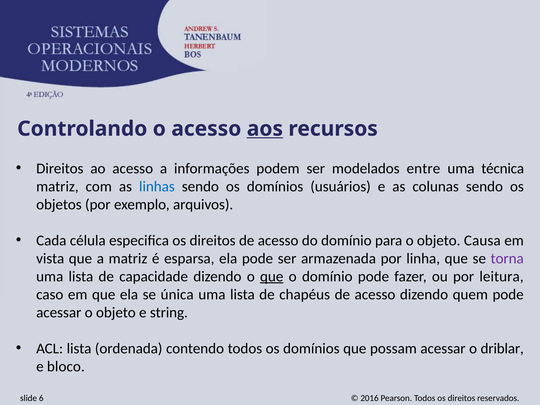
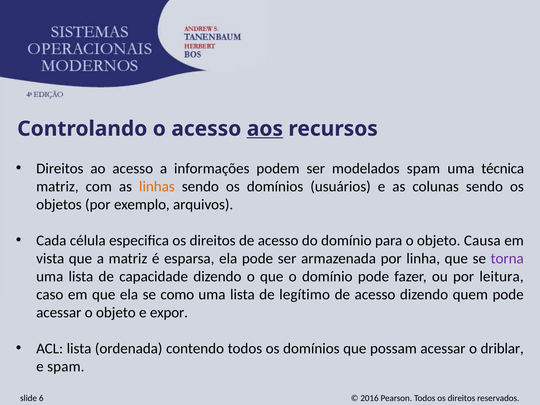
modelados entre: entre -> spam
linhas colour: blue -> orange
que at (272, 276) underline: present -> none
única: única -> como
chapéus: chapéus -> legítimo
string: string -> expor
e bloco: bloco -> spam
